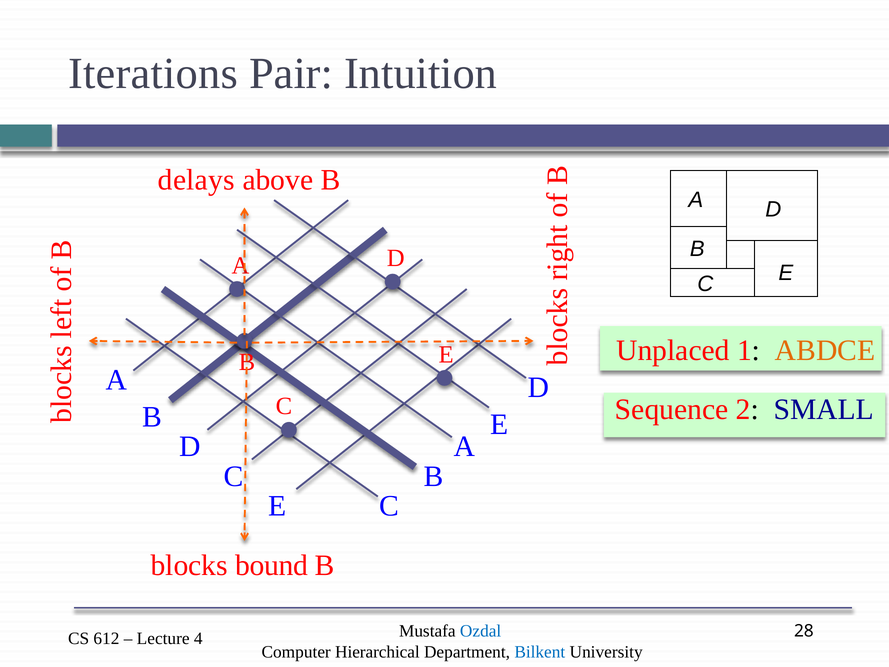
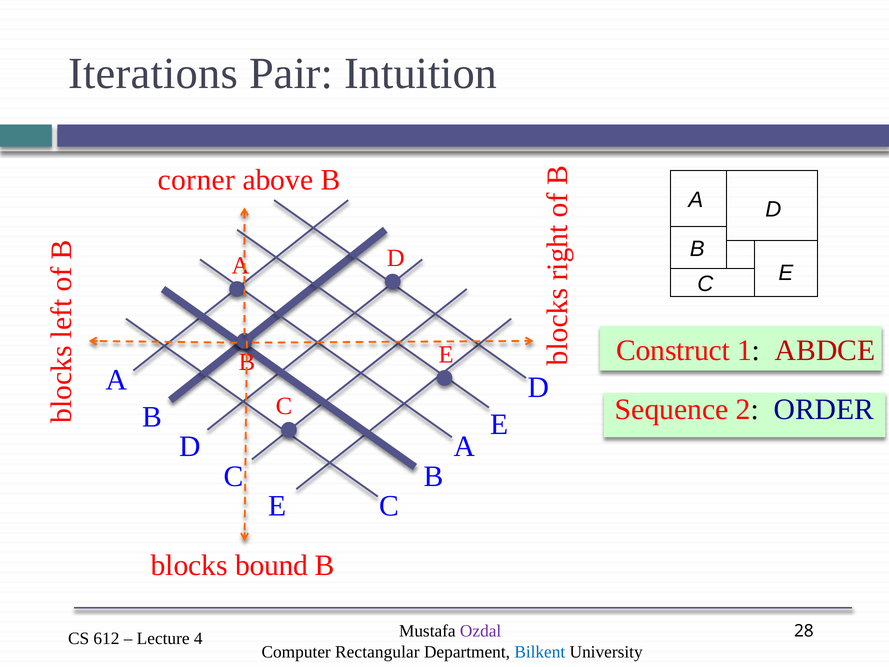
delays: delays -> corner
Unplaced: Unplaced -> Construct
ABDCE colour: orange -> red
SMALL: SMALL -> ORDER
Ozdal colour: blue -> purple
Hierarchical: Hierarchical -> Rectangular
